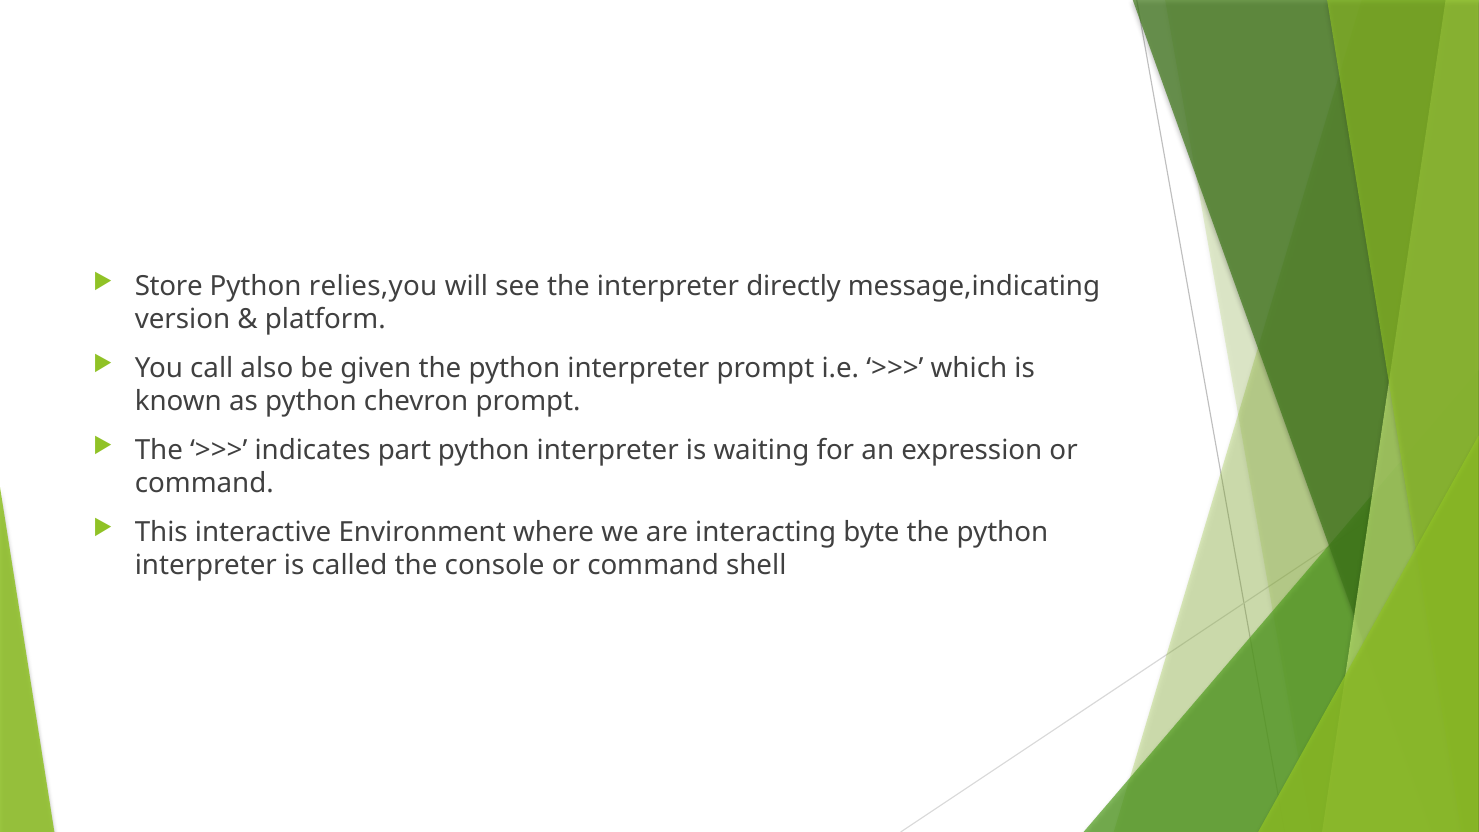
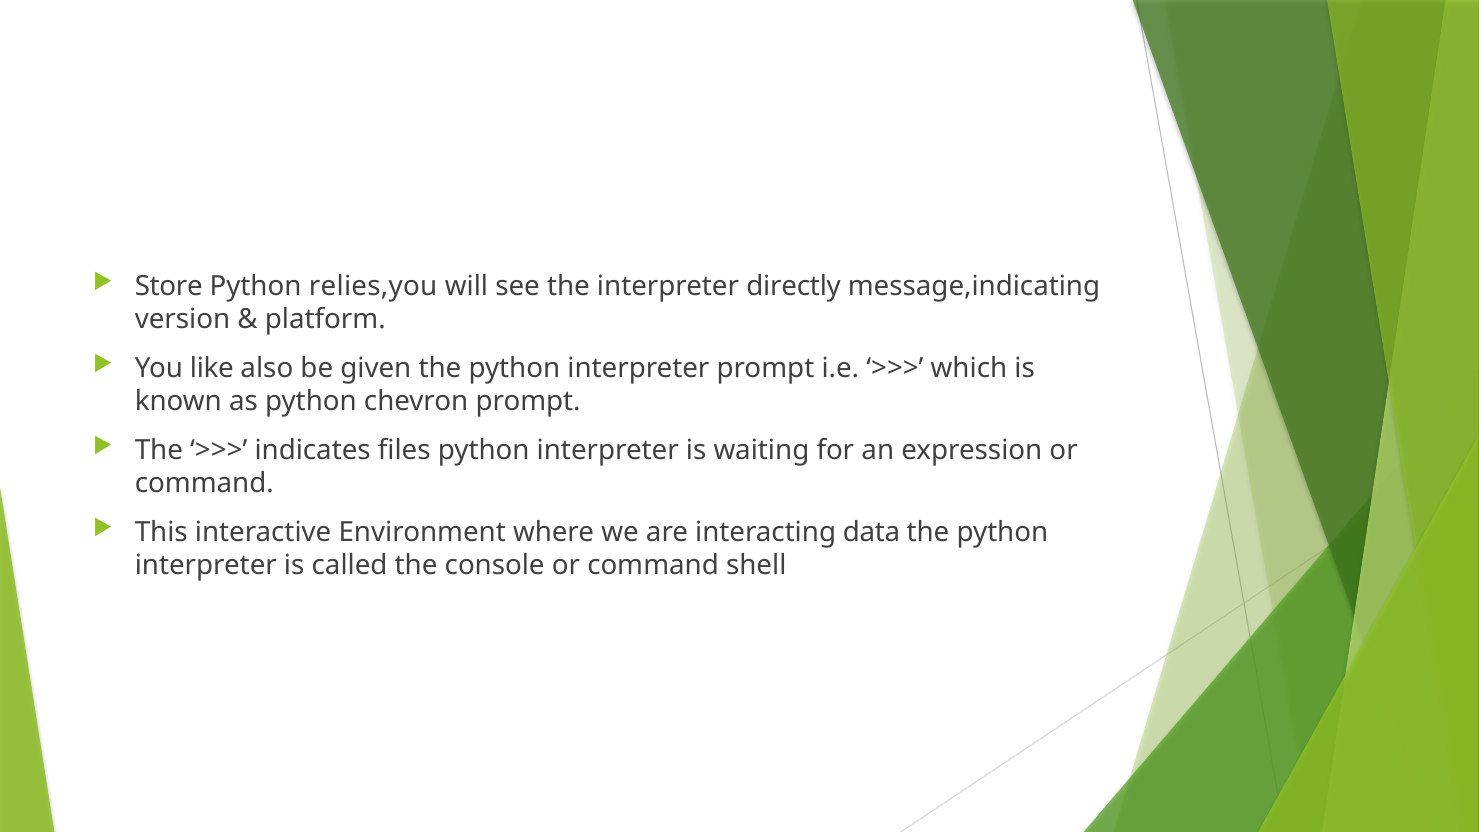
call: call -> like
part: part -> files
byte: byte -> data
